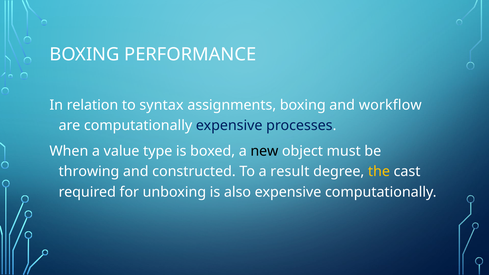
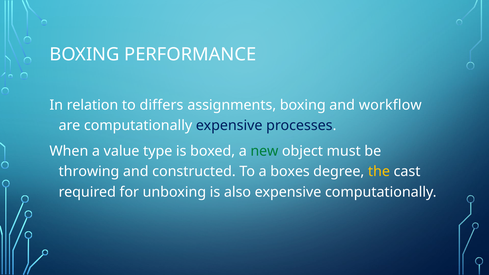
syntax: syntax -> differs
new colour: black -> green
result: result -> boxes
